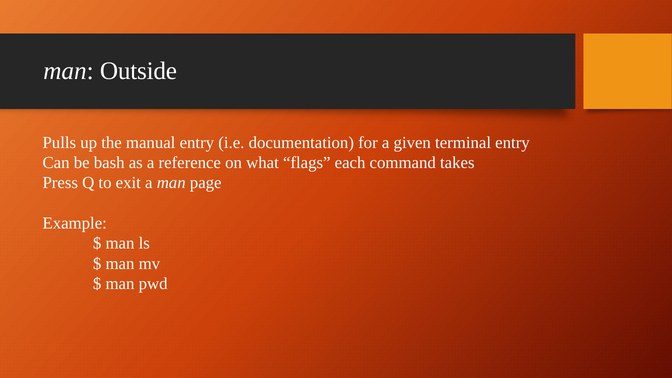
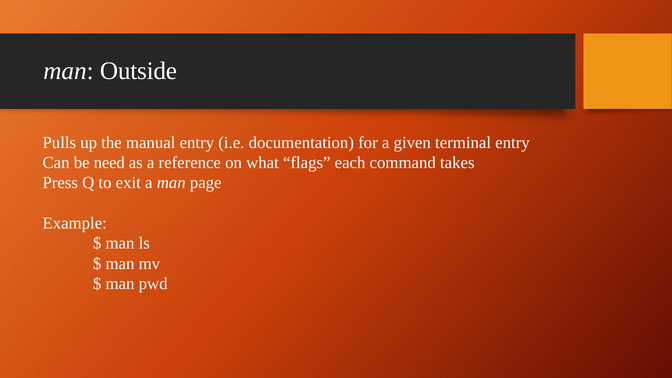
bash: bash -> need
